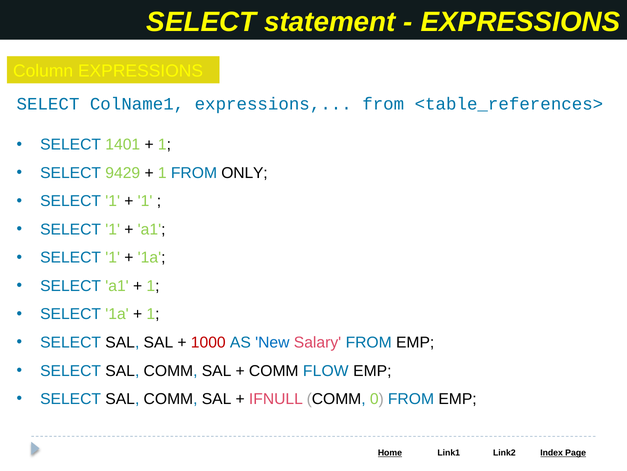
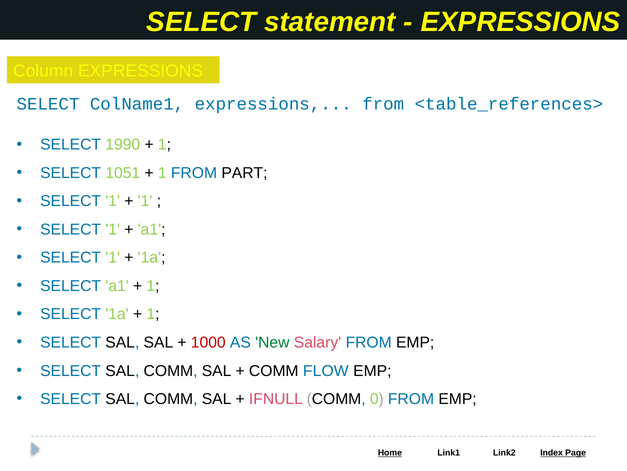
1401: 1401 -> 1990
9429: 9429 -> 1051
ONLY: ONLY -> PART
New colour: blue -> green
